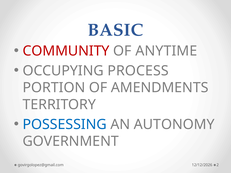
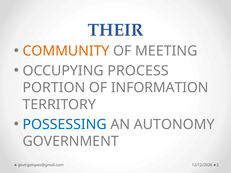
BASIC: BASIC -> THEIR
COMMUNITY colour: red -> orange
ANYTIME: ANYTIME -> MEETING
AMENDMENTS: AMENDMENTS -> INFORMATION
